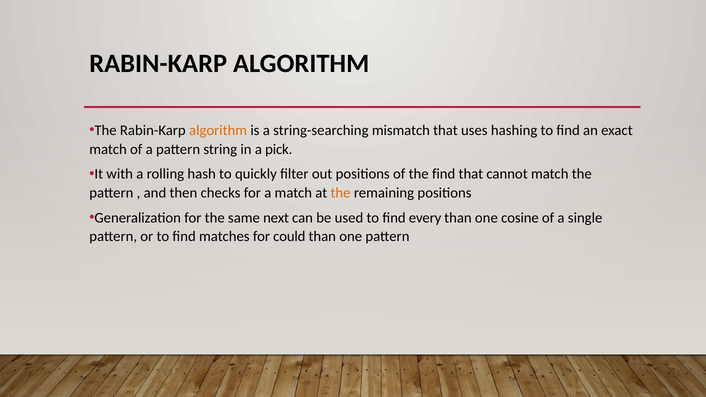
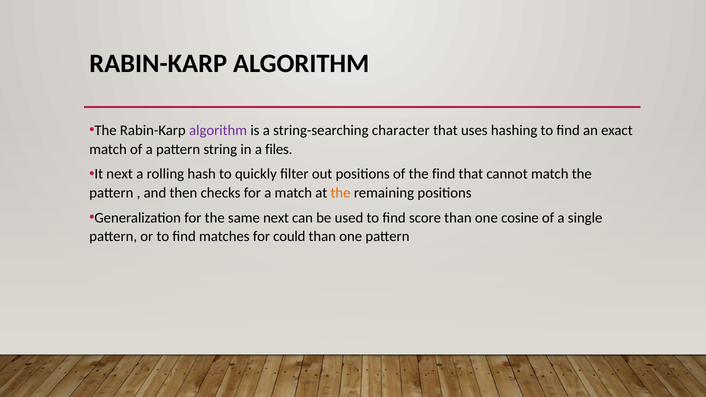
algorithm at (218, 130) colour: orange -> purple
mismatch: mismatch -> character
pick: pick -> files
It with: with -> next
every: every -> score
